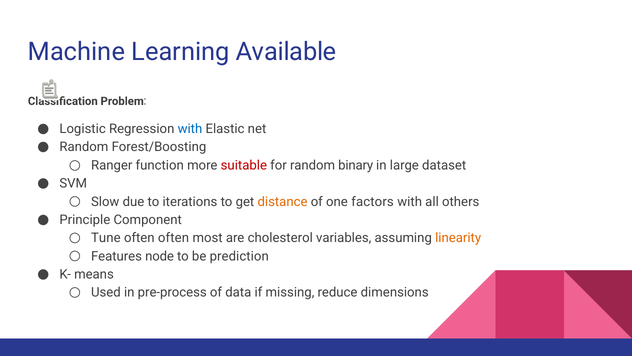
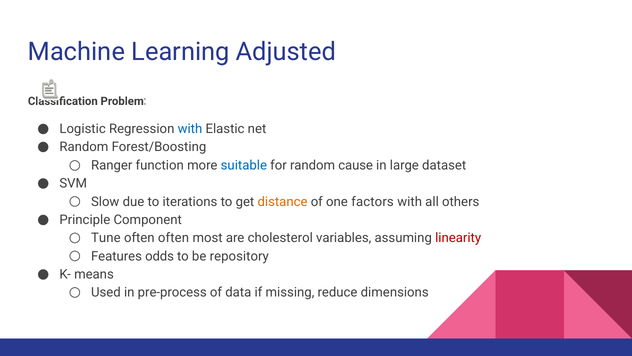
Available: Available -> Adjusted
suitable colour: red -> blue
binary: binary -> cause
linearity colour: orange -> red
node: node -> odds
prediction: prediction -> repository
